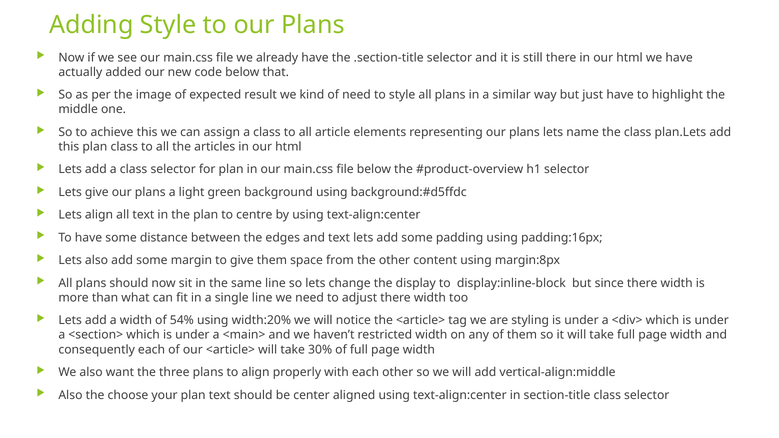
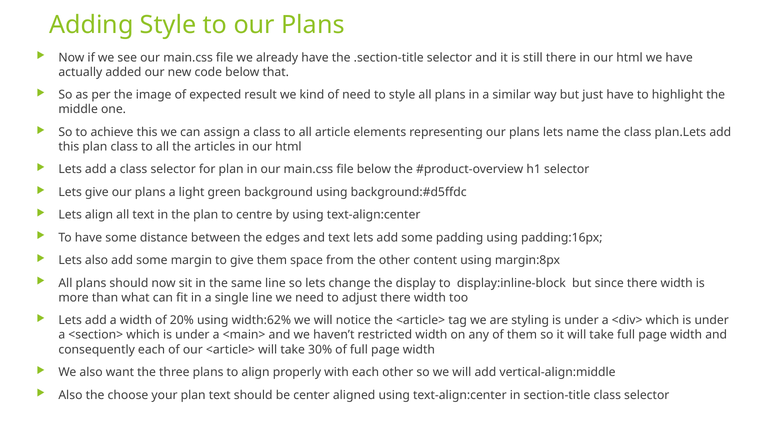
54%: 54% -> 20%
width:20%: width:20% -> width:62%
